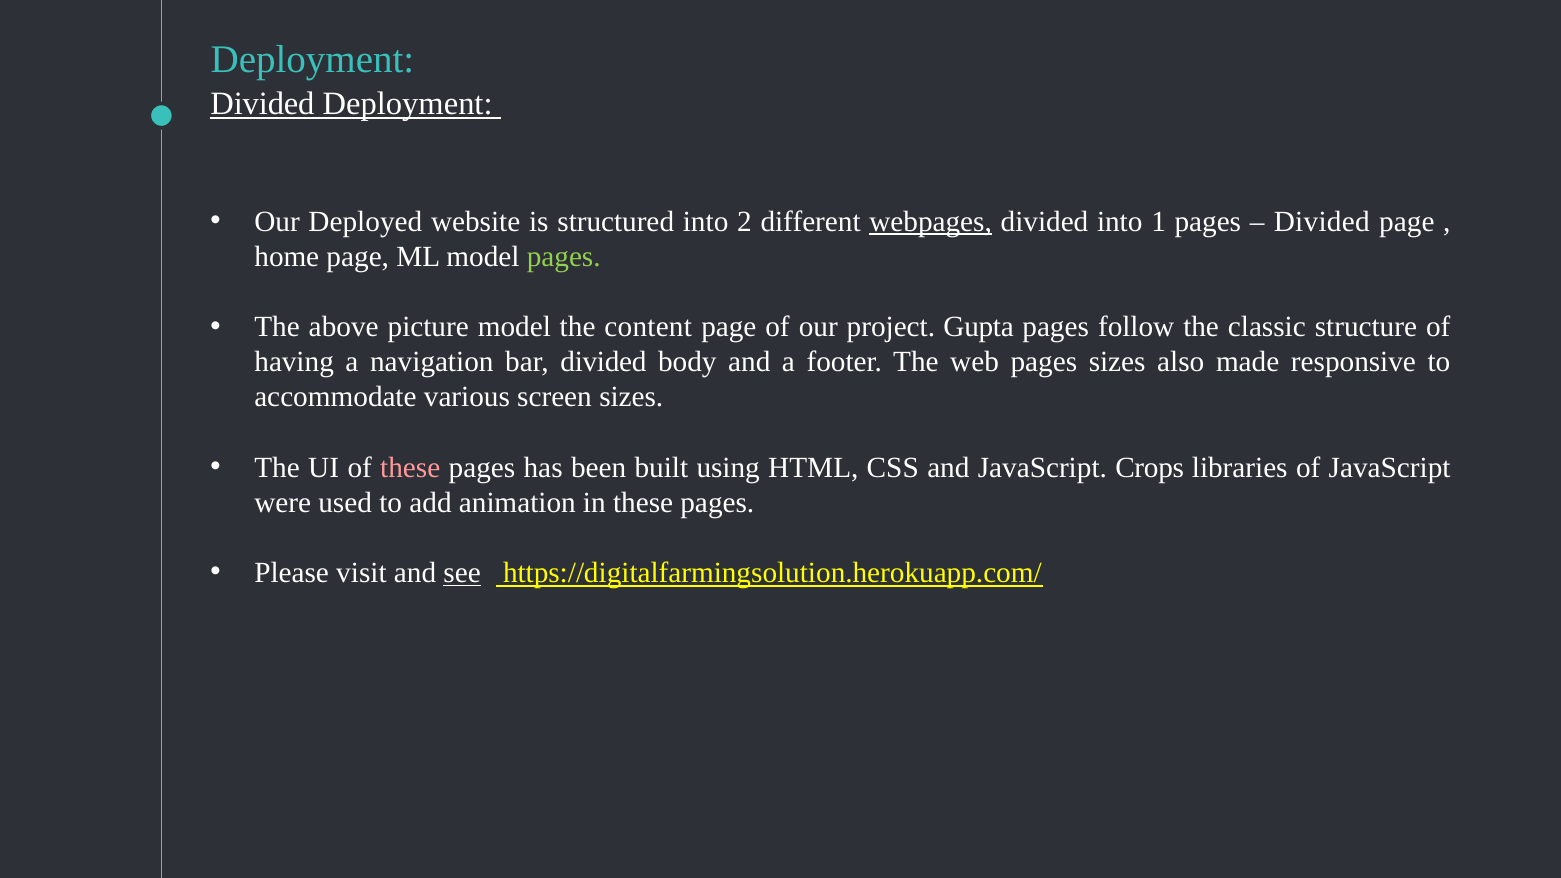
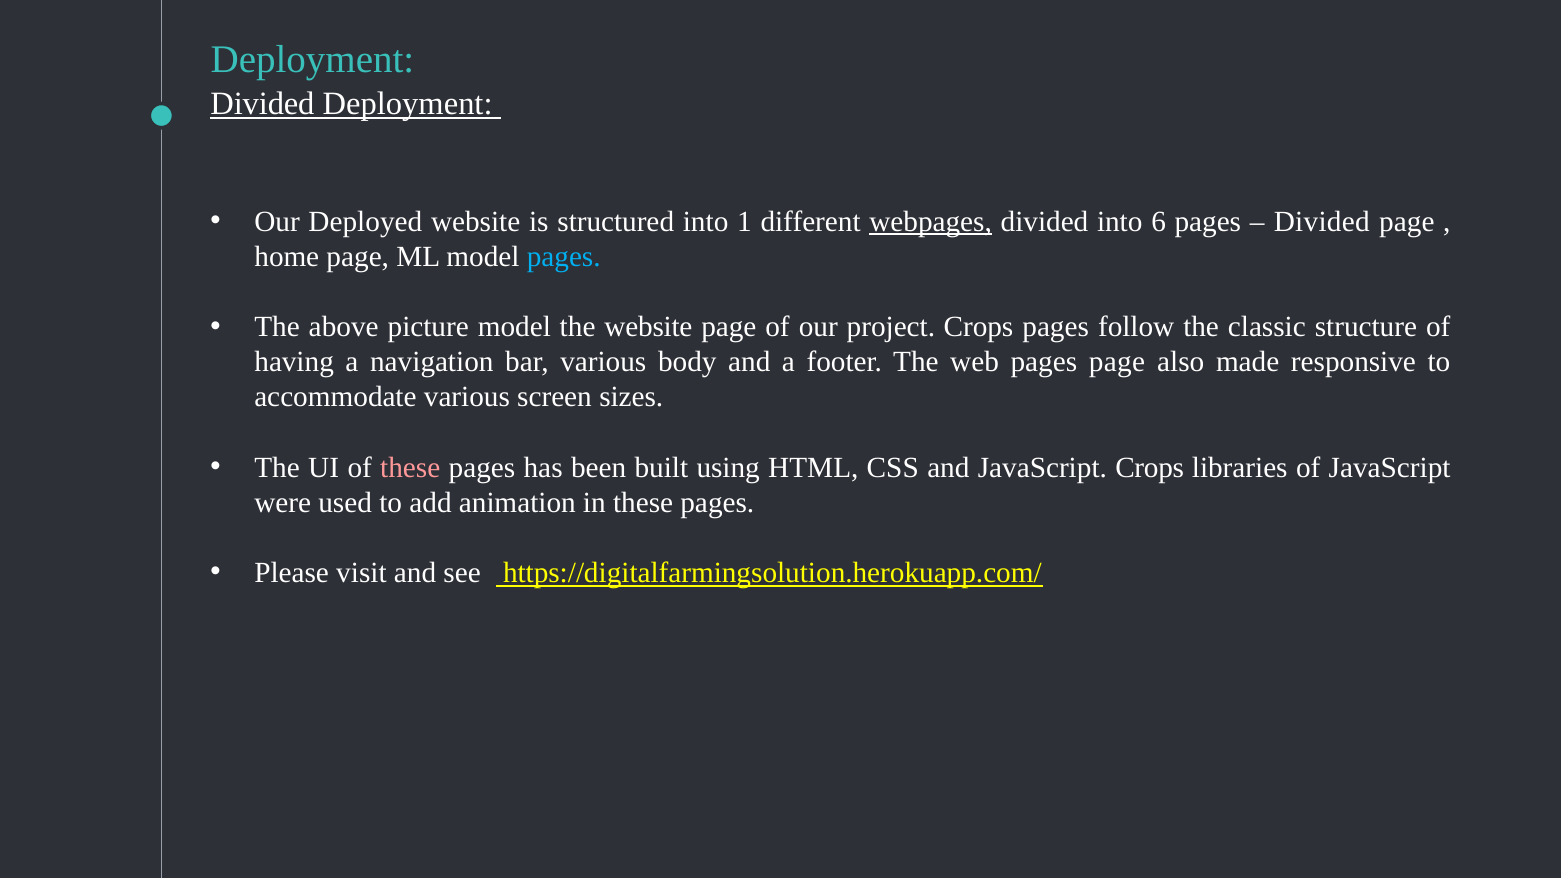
2: 2 -> 1
1: 1 -> 6
pages at (564, 257) colour: light green -> light blue
the content: content -> website
project Gupta: Gupta -> Crops
bar divided: divided -> various
pages sizes: sizes -> page
see underline: present -> none
